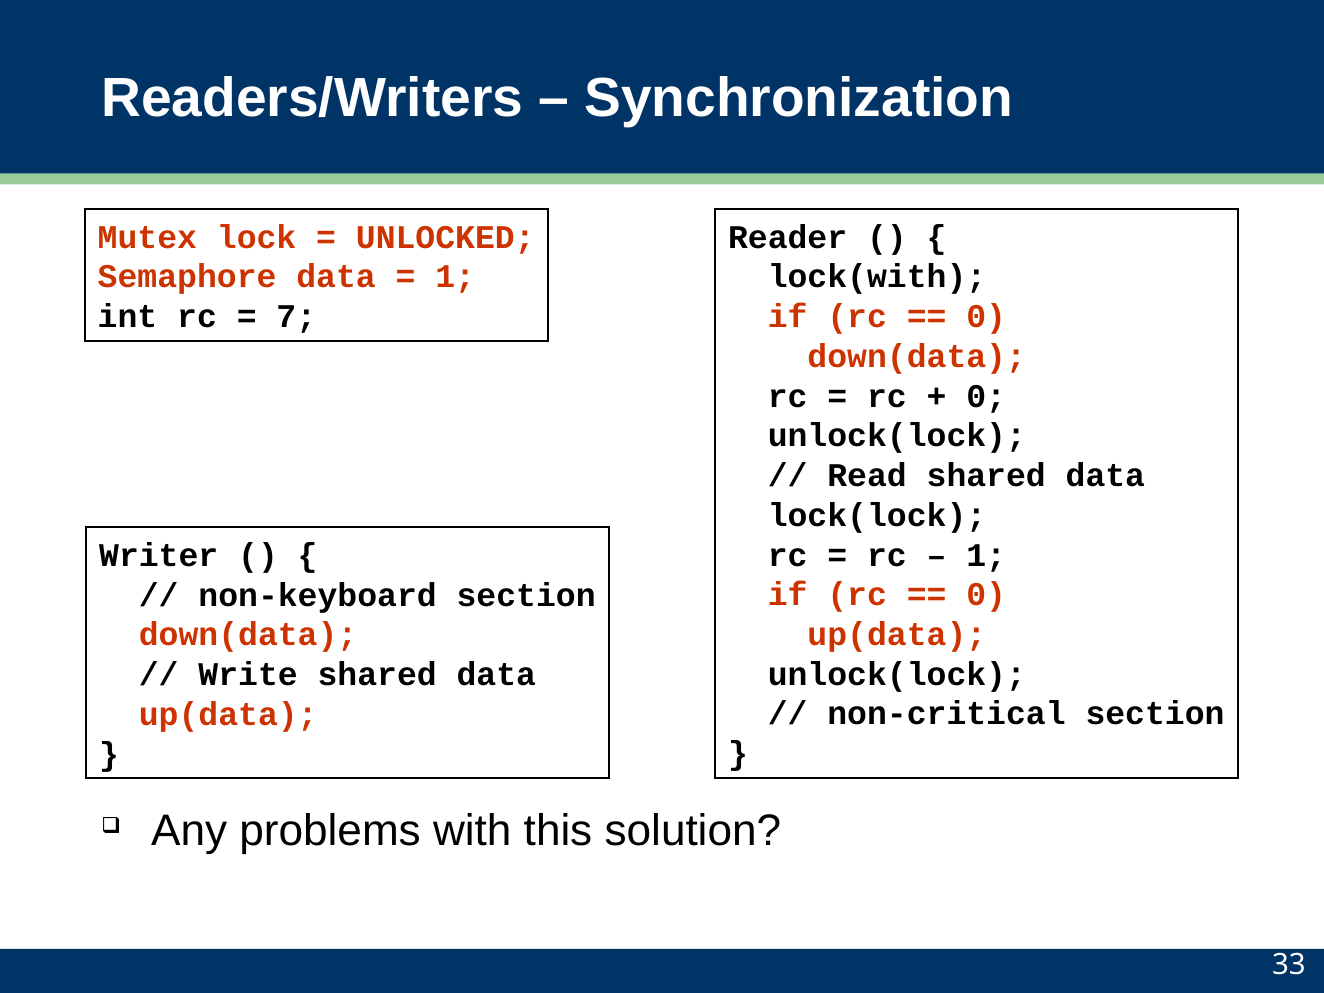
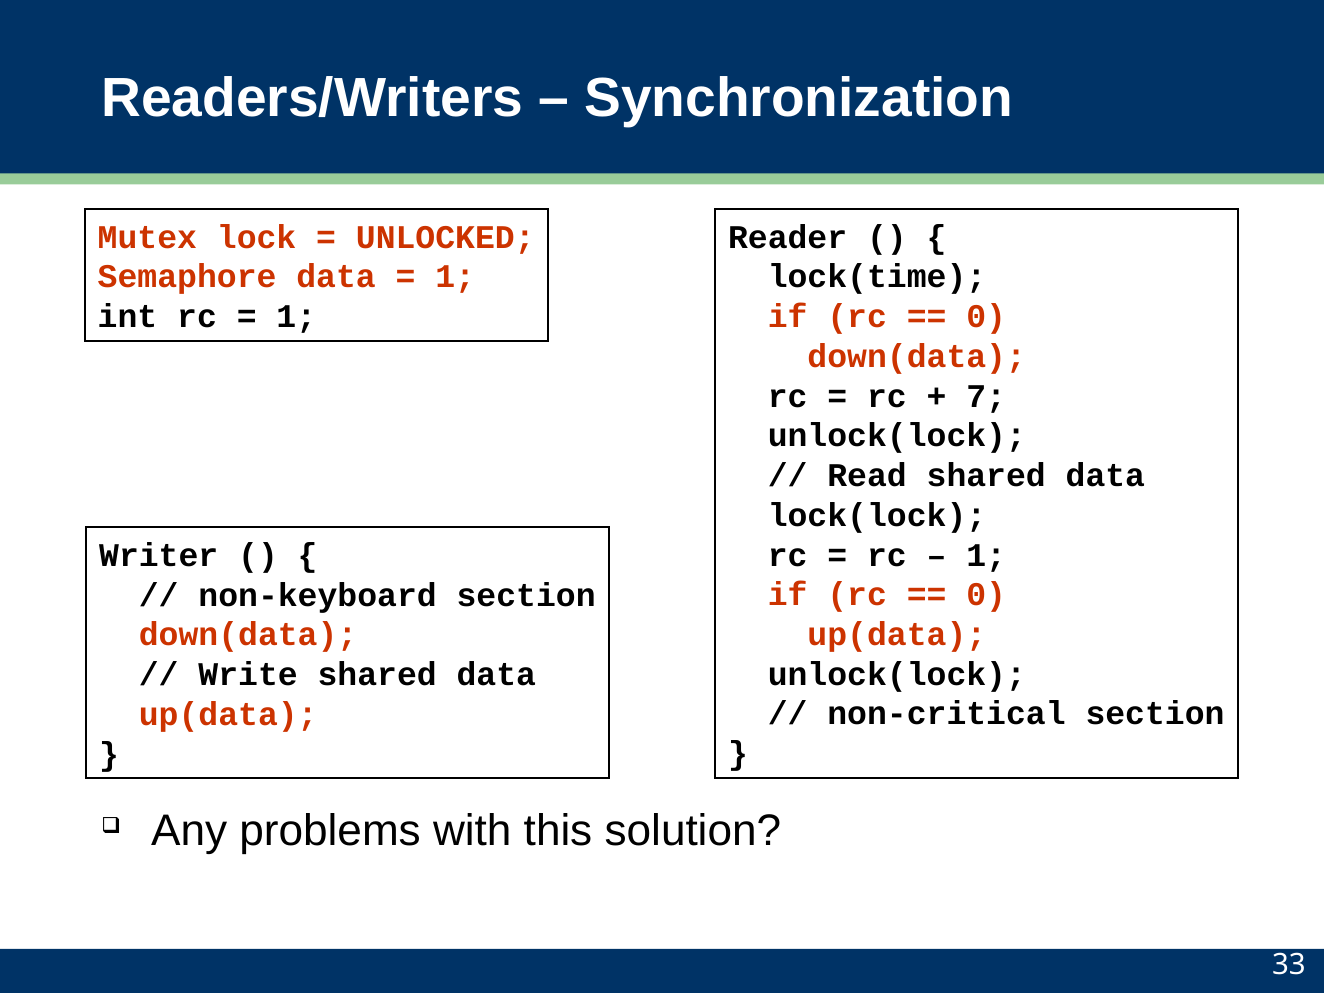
lock(with: lock(with -> lock(time
7 at (296, 317): 7 -> 1
0 at (986, 396): 0 -> 7
